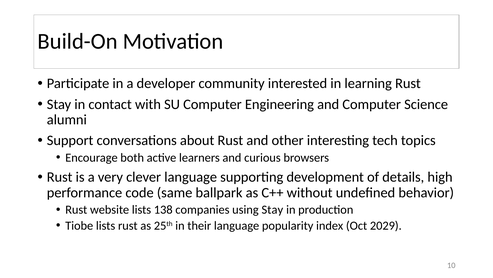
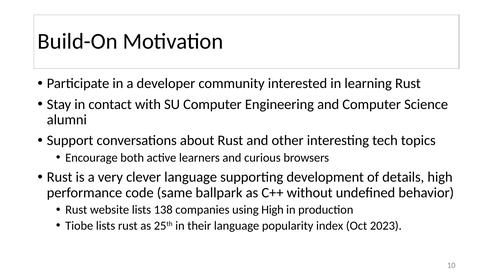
using Stay: Stay -> High
2029: 2029 -> 2023
